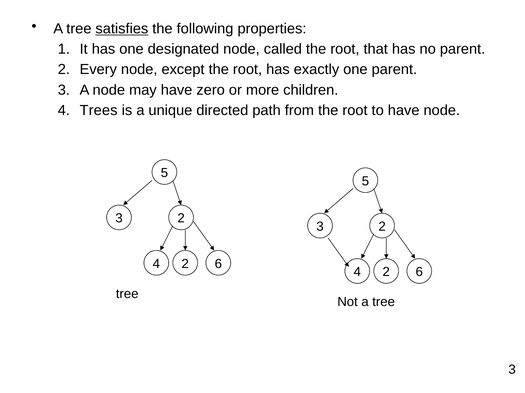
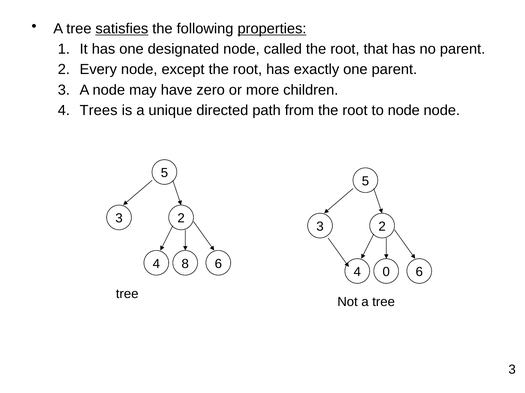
properties underline: none -> present
to have: have -> node
2 at (185, 264): 2 -> 8
2 at (386, 272): 2 -> 0
